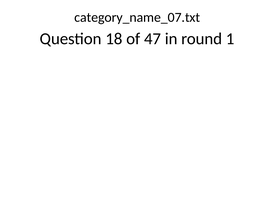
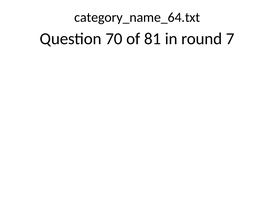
category_name_07.txt: category_name_07.txt -> category_name_64.txt
18: 18 -> 70
47: 47 -> 81
1: 1 -> 7
